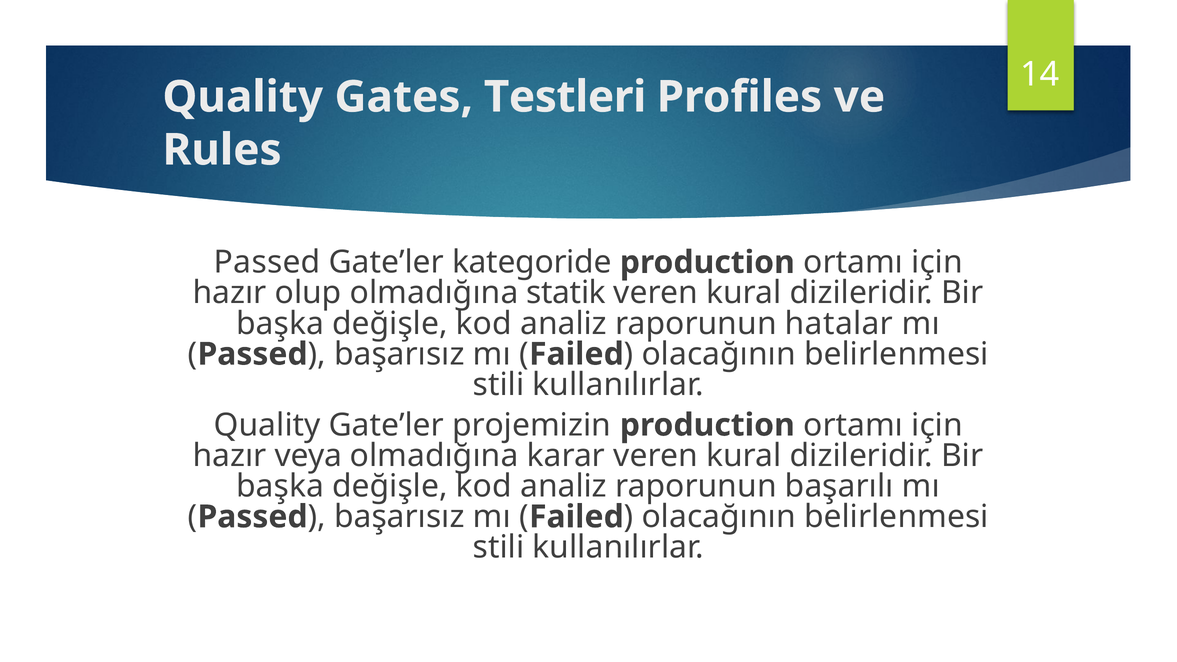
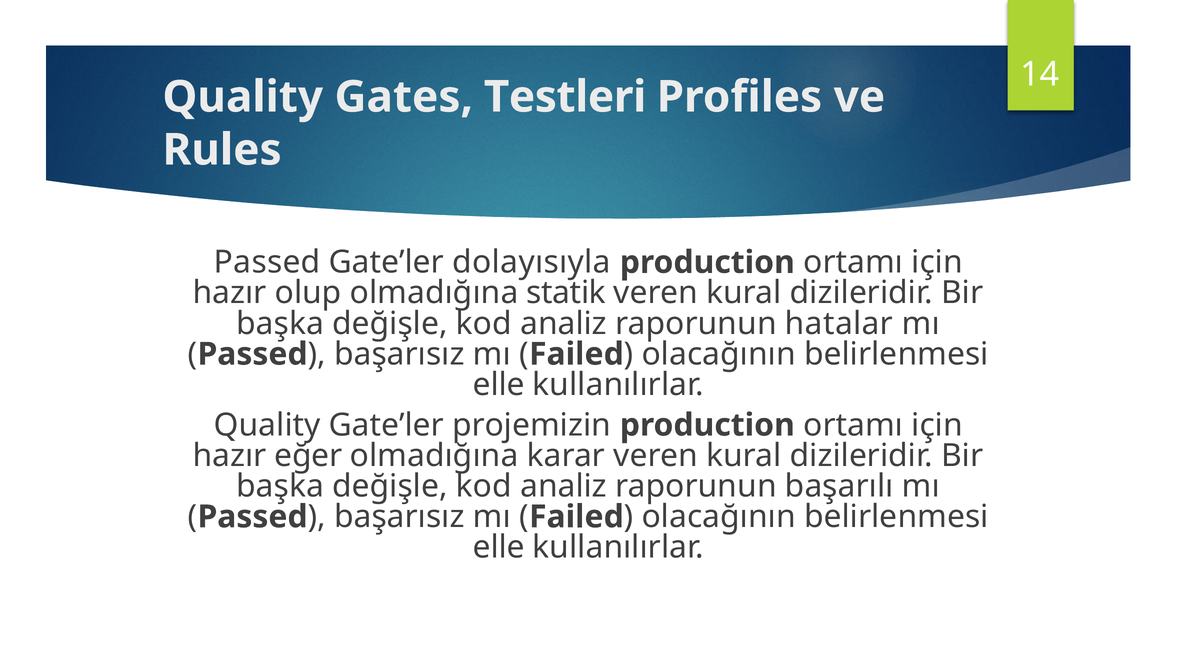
kategoride: kategoride -> dolayısıyla
stili at (499, 385): stili -> elle
veya: veya -> eğer
stili at (499, 547): stili -> elle
